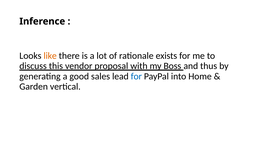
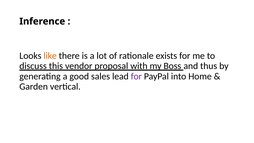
for at (136, 76) colour: blue -> purple
